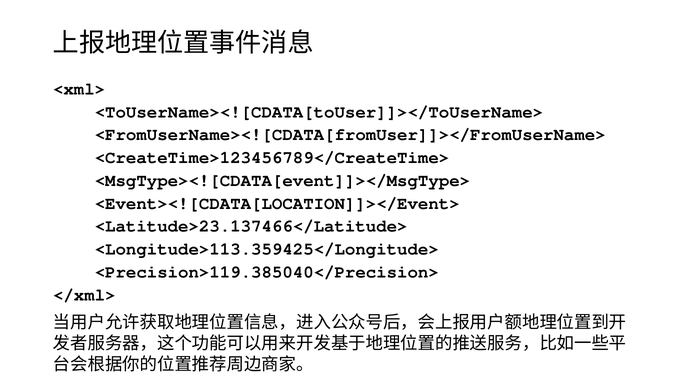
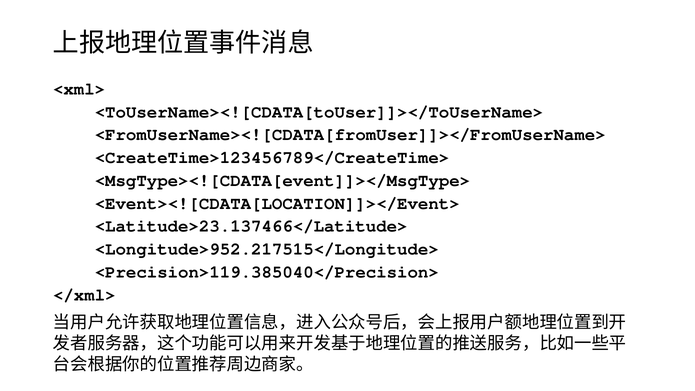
<Longitude>113.359425</Longitude>: <Longitude>113.359425</Longitude> -> <Longitude>952.217515</Longitude>
